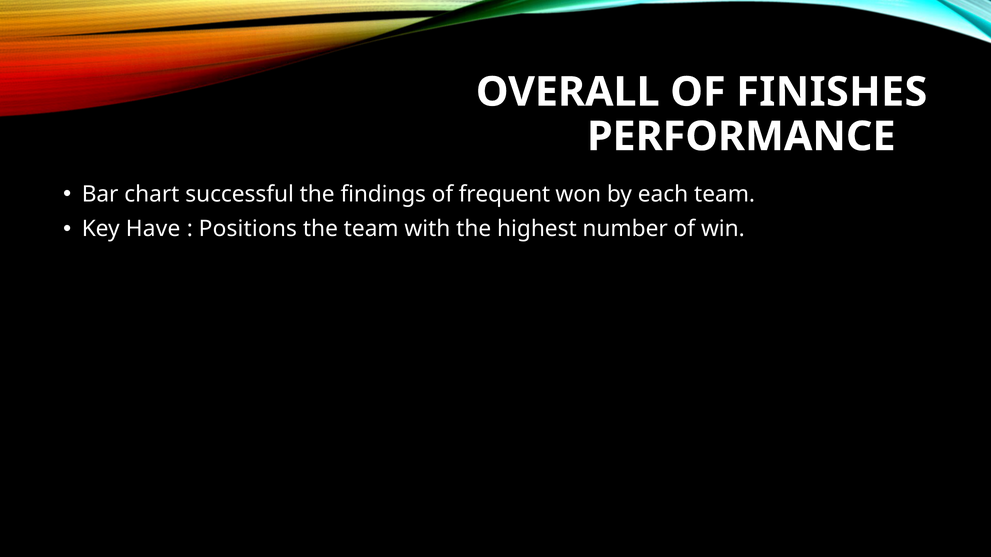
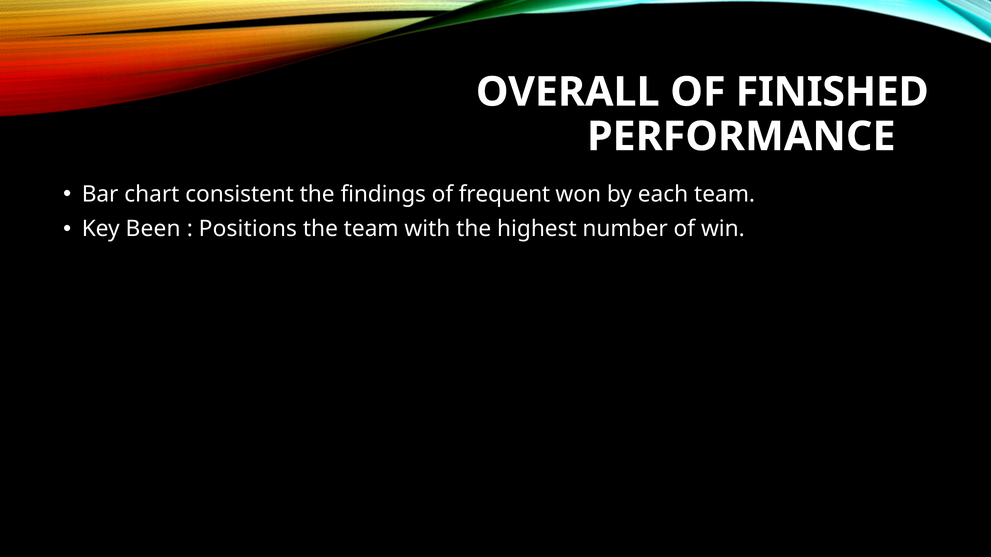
FINISHES: FINISHES -> FINISHED
successful: successful -> consistent
Have: Have -> Been
